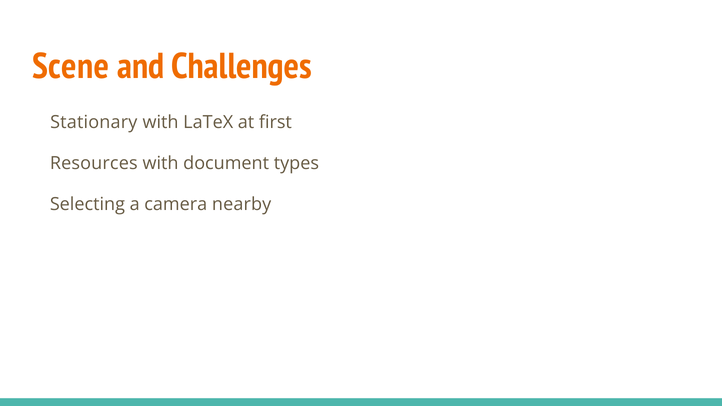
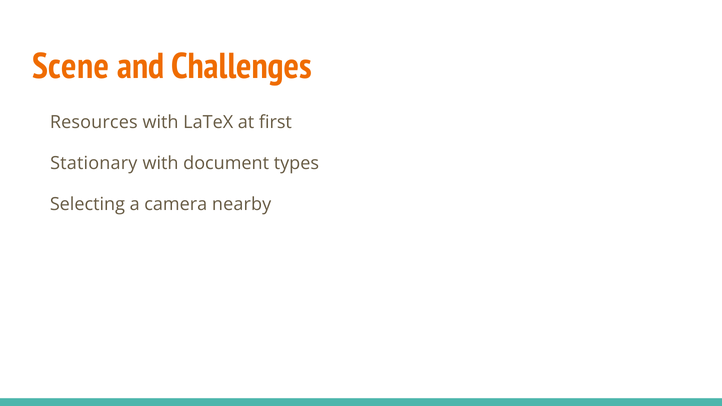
Stationary: Stationary -> Resources
Resources: Resources -> Stationary
